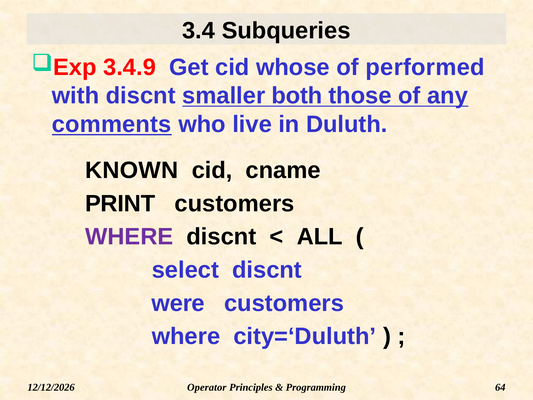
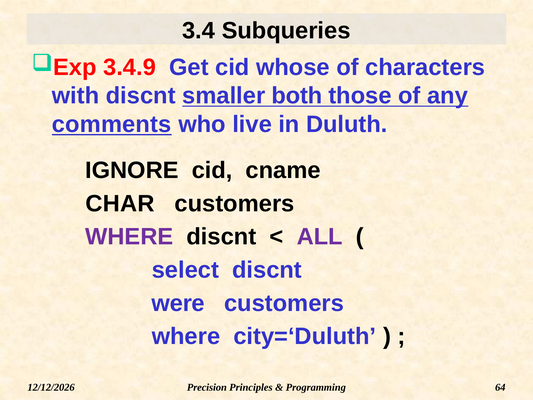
performed: performed -> characters
KNOWN: KNOWN -> IGNORE
PRINT: PRINT -> CHAR
ALL colour: black -> purple
Operator: Operator -> Precision
